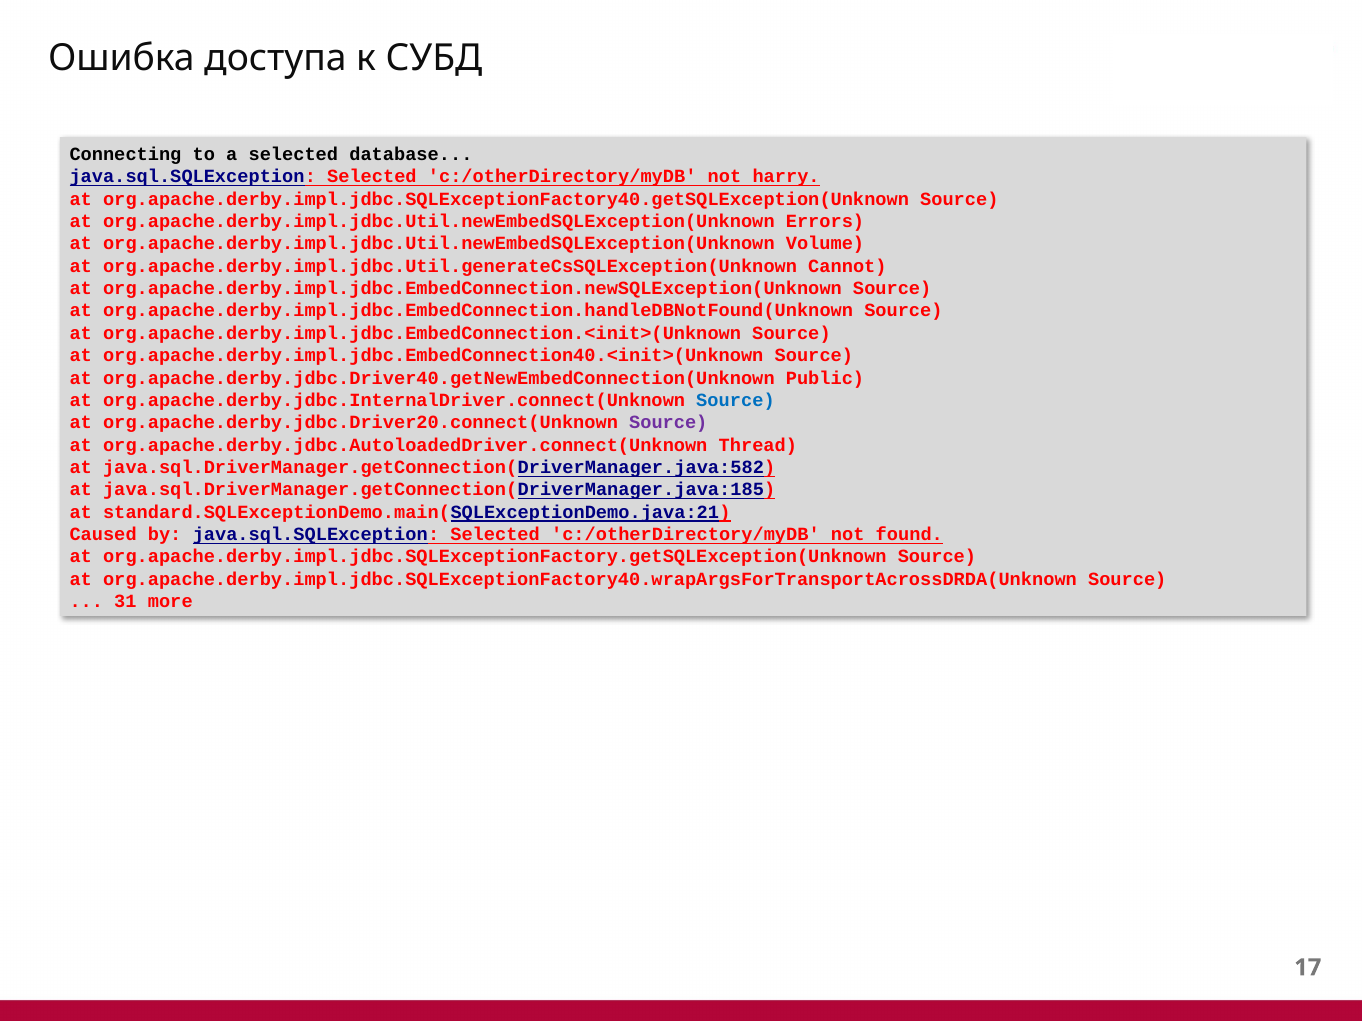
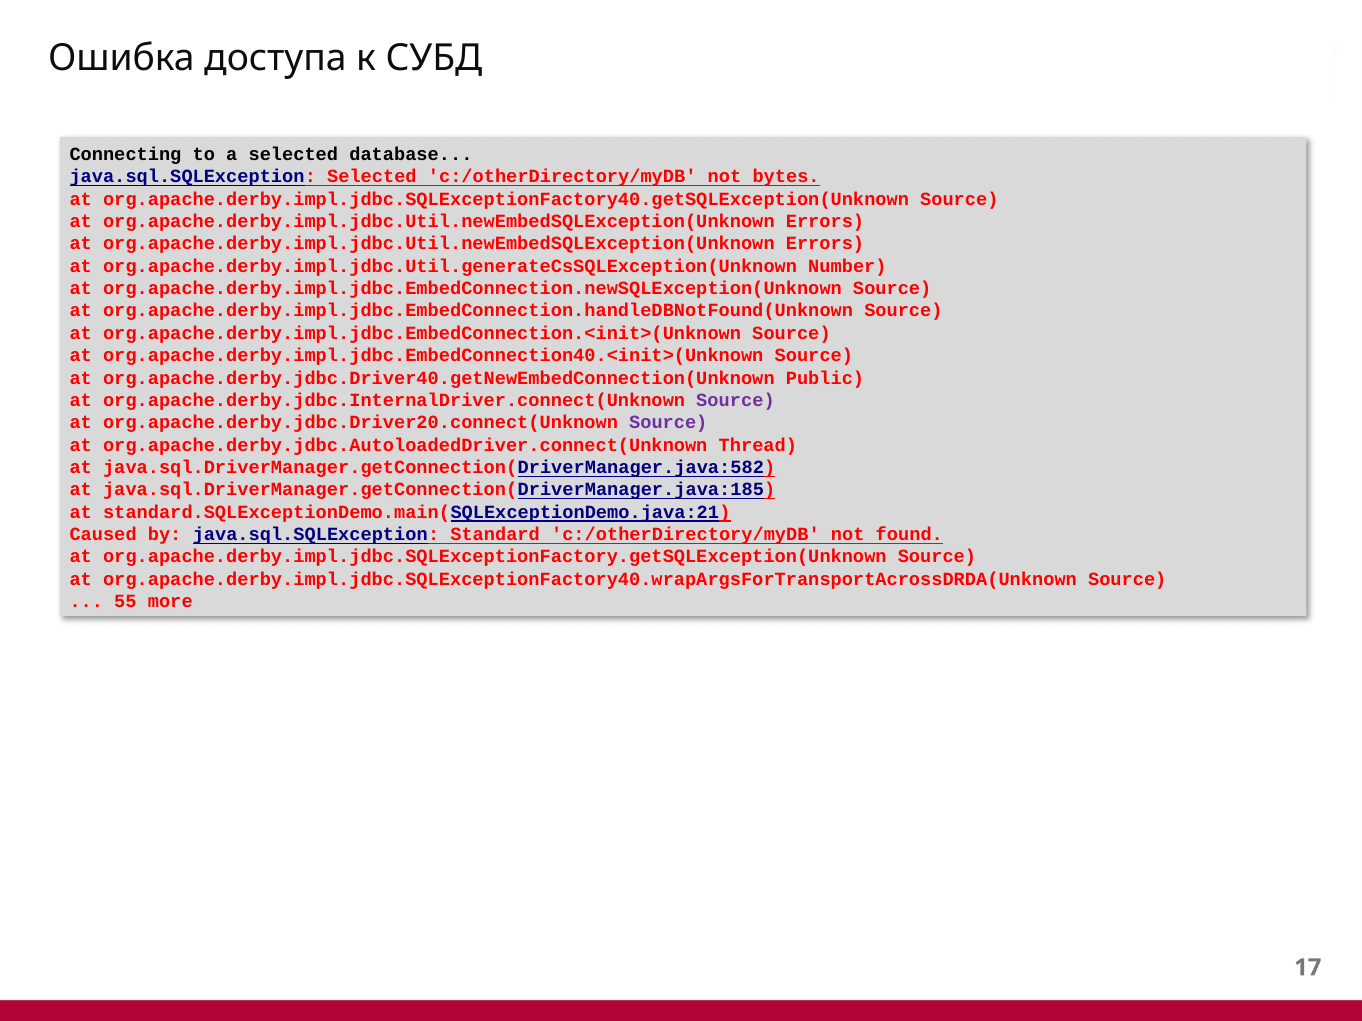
harry: harry -> bytes
Volume at (825, 244): Volume -> Errors
Cannot: Cannot -> Number
Source at (735, 400) colour: blue -> purple
by java.sql.SQLException Selected: Selected -> Standard
31: 31 -> 55
